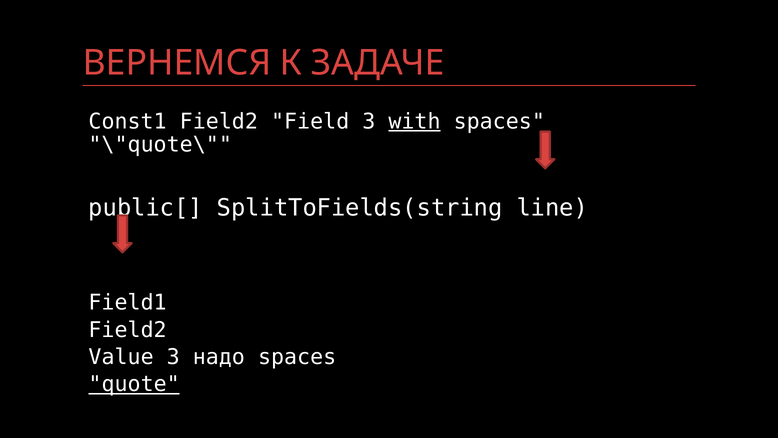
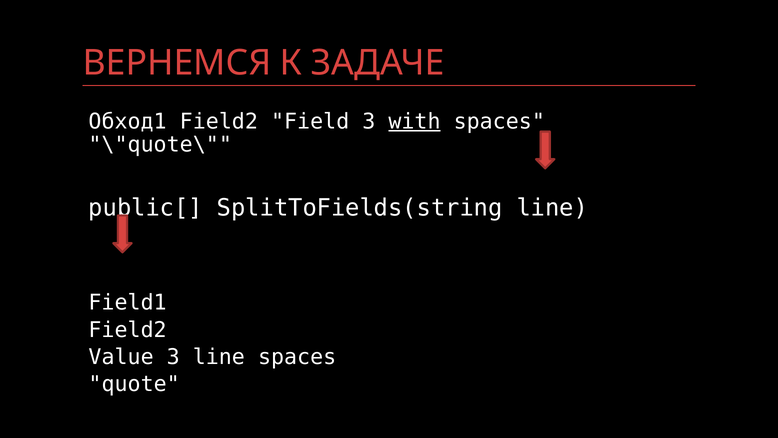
Const1: Const1 -> Обход1
3 надо: надо -> line
quote underline: present -> none
